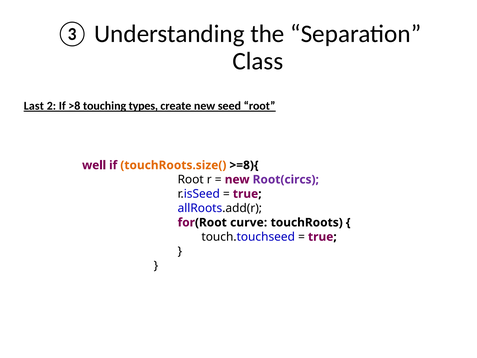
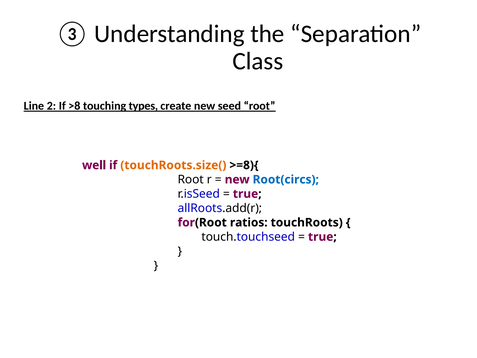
Last: Last -> Line
Root(circs colour: purple -> blue
curve: curve -> ratios
